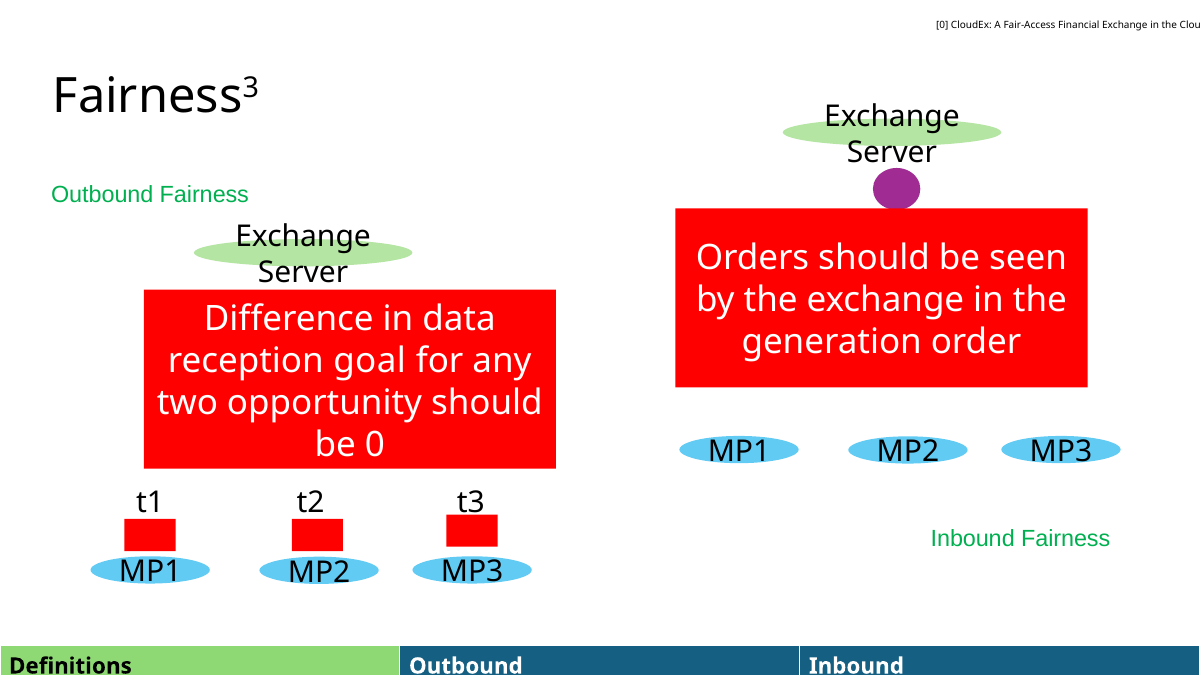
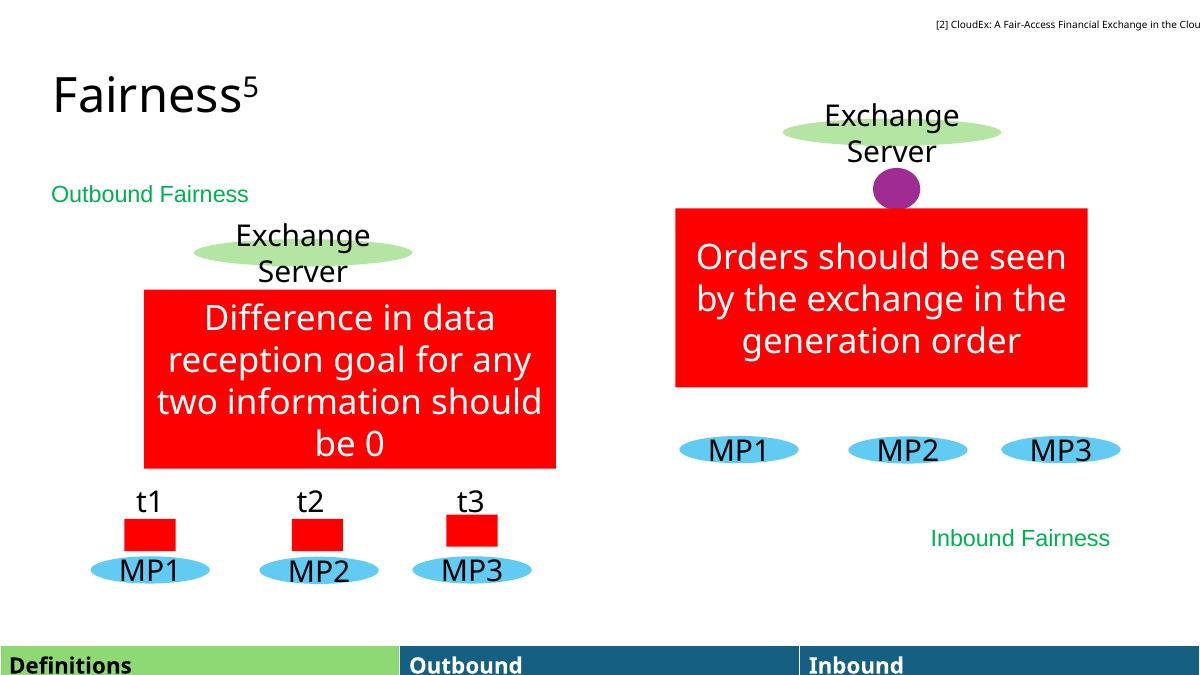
0 at (942, 26): 0 -> 2
3: 3 -> 5
opportunity: opportunity -> information
